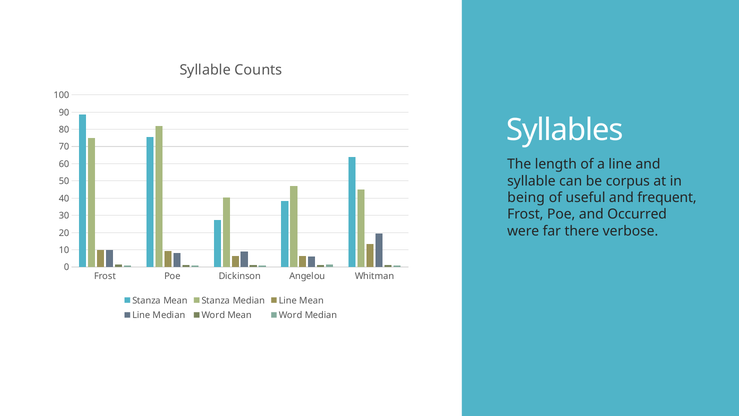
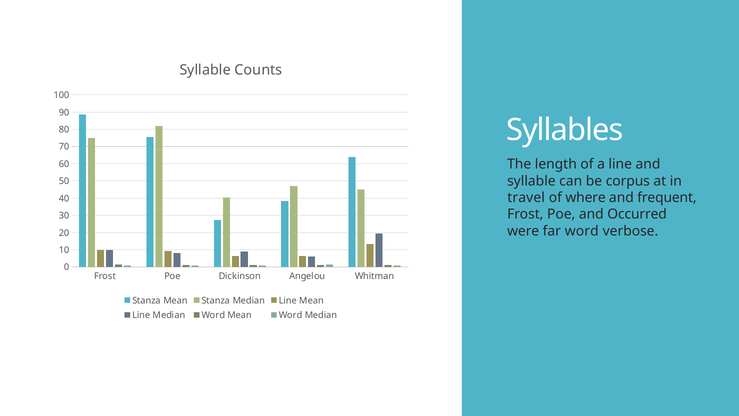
being: being -> travel
useful: useful -> where
far there: there -> word
